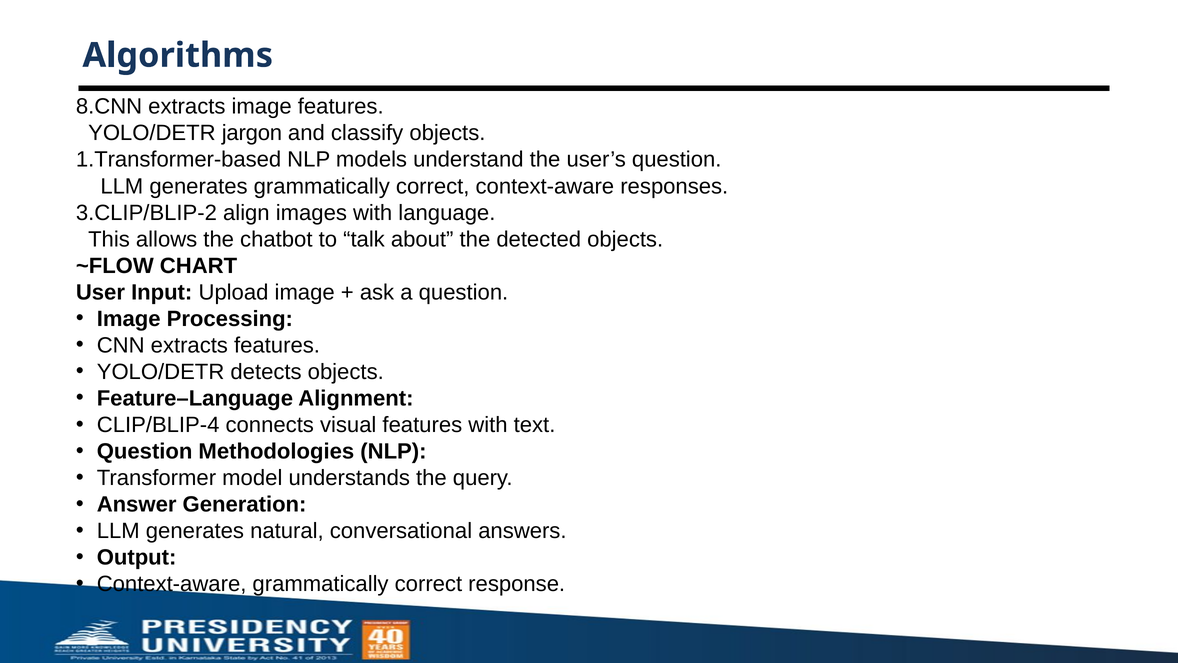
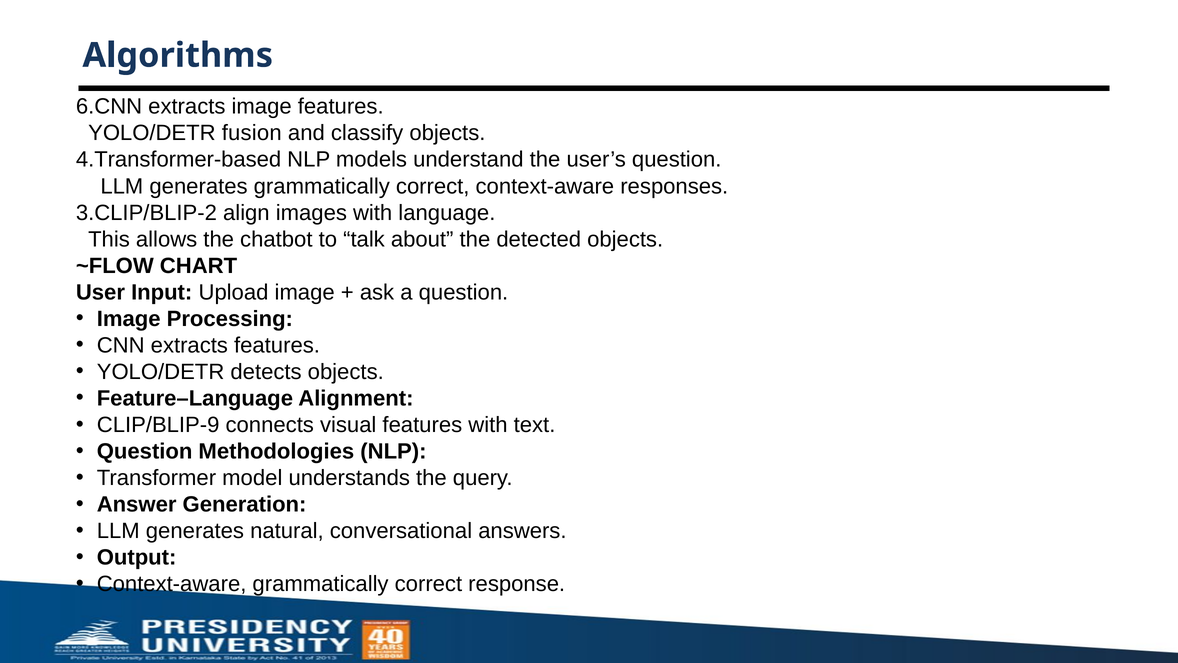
8.CNN: 8.CNN -> 6.CNN
jargon: jargon -> fusion
1.Transformer-based: 1.Transformer-based -> 4.Transformer-based
CLIP/BLIP-4: CLIP/BLIP-4 -> CLIP/BLIP-9
